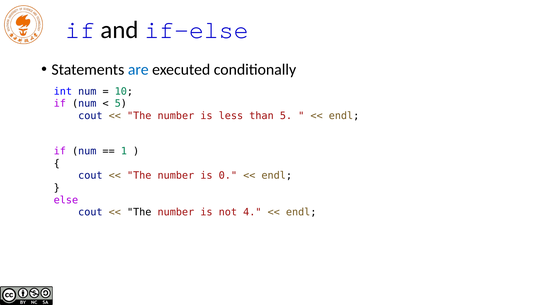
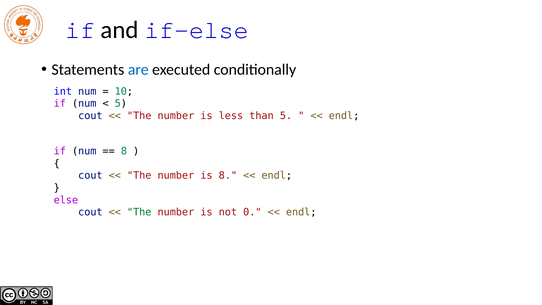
1 at (124, 151): 1 -> 8
is 0: 0 -> 8
The at (139, 212) colour: black -> green
4: 4 -> 0
